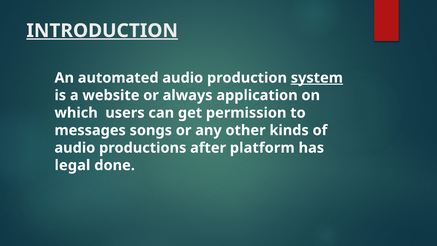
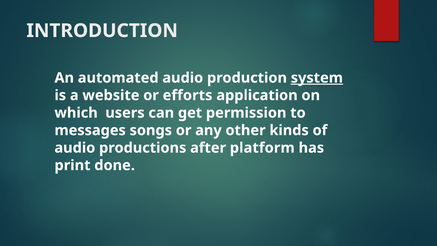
INTRODUCTION underline: present -> none
always: always -> efforts
legal: legal -> print
